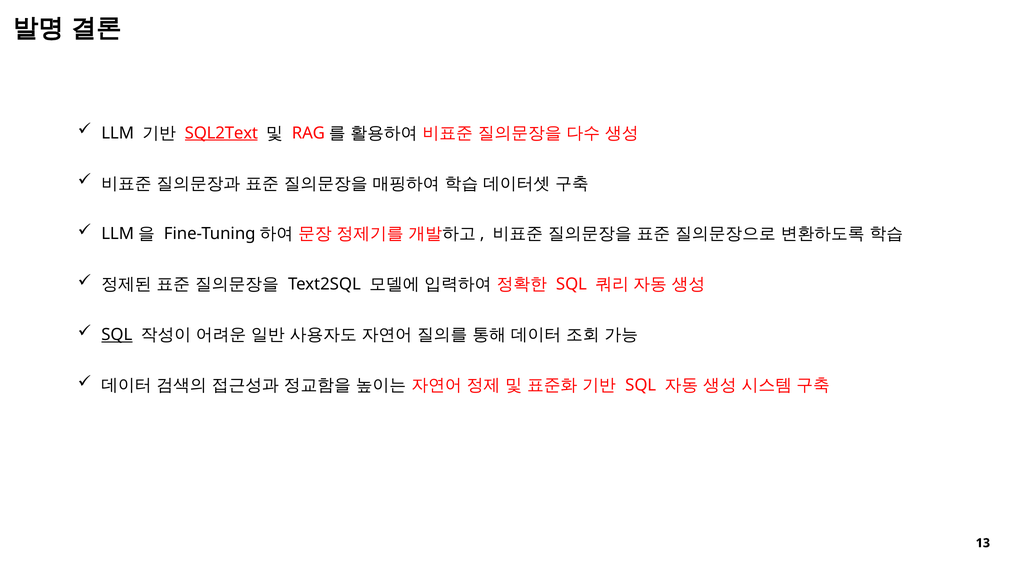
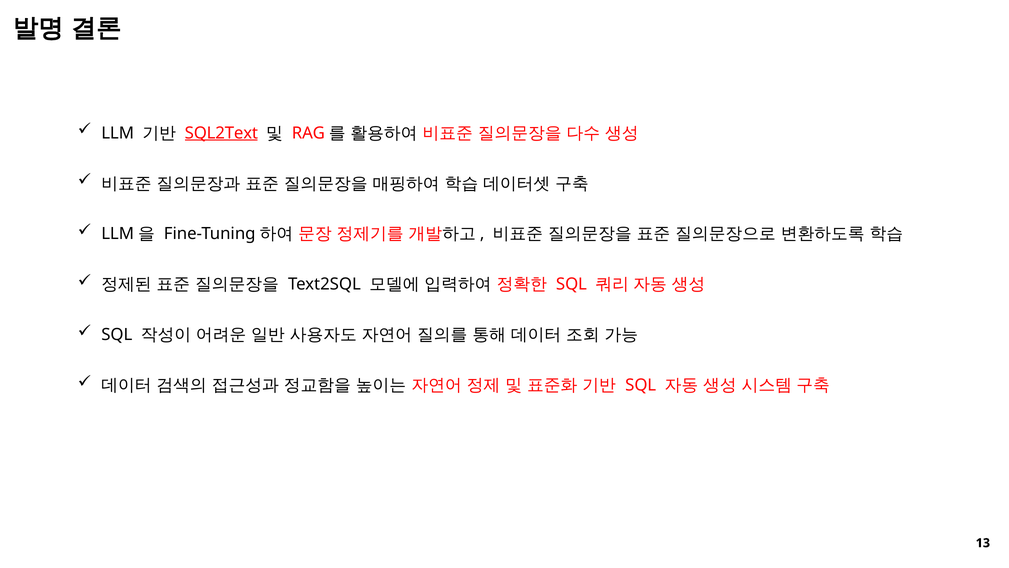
SQL at (117, 335) underline: present -> none
